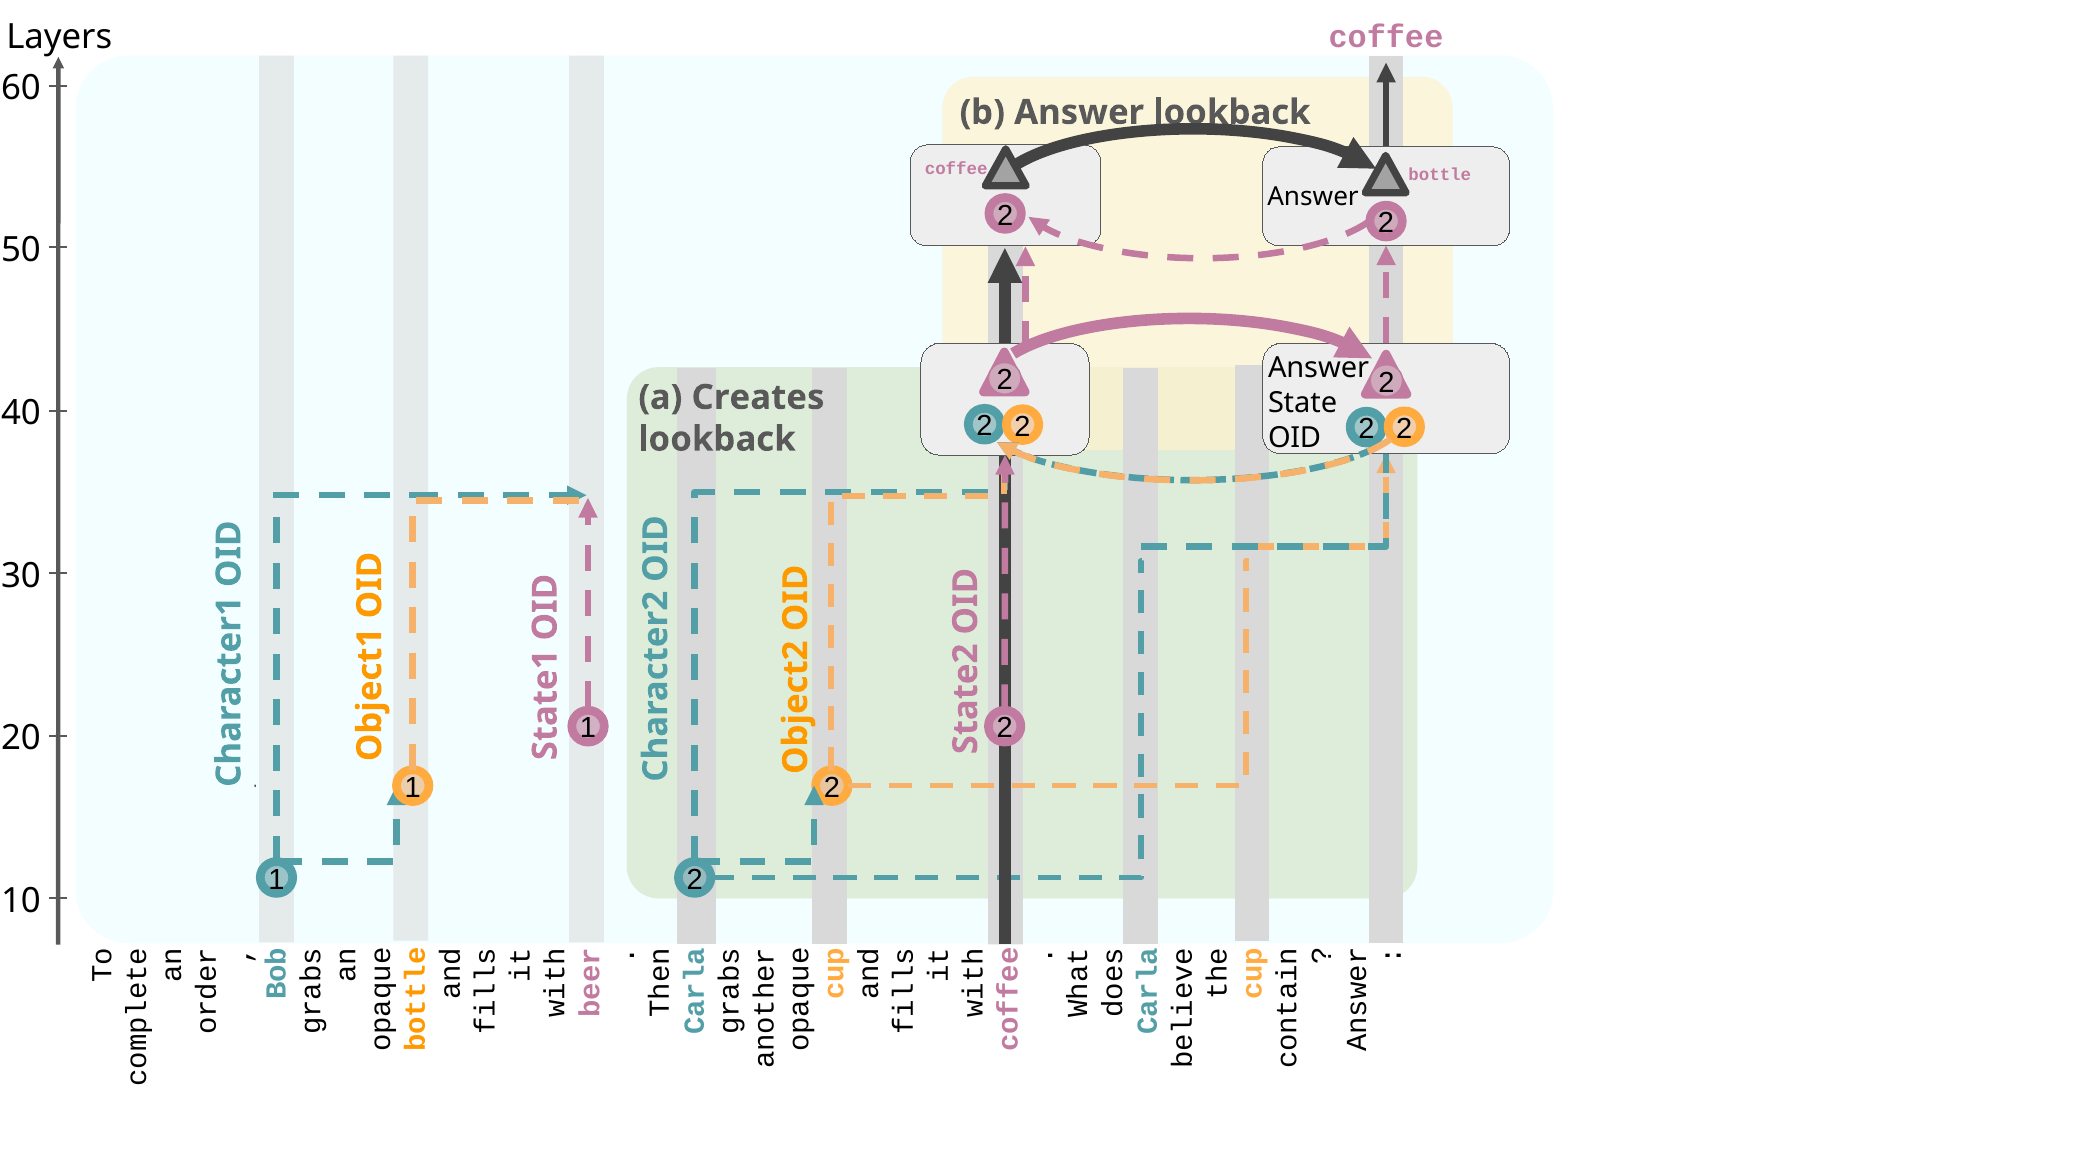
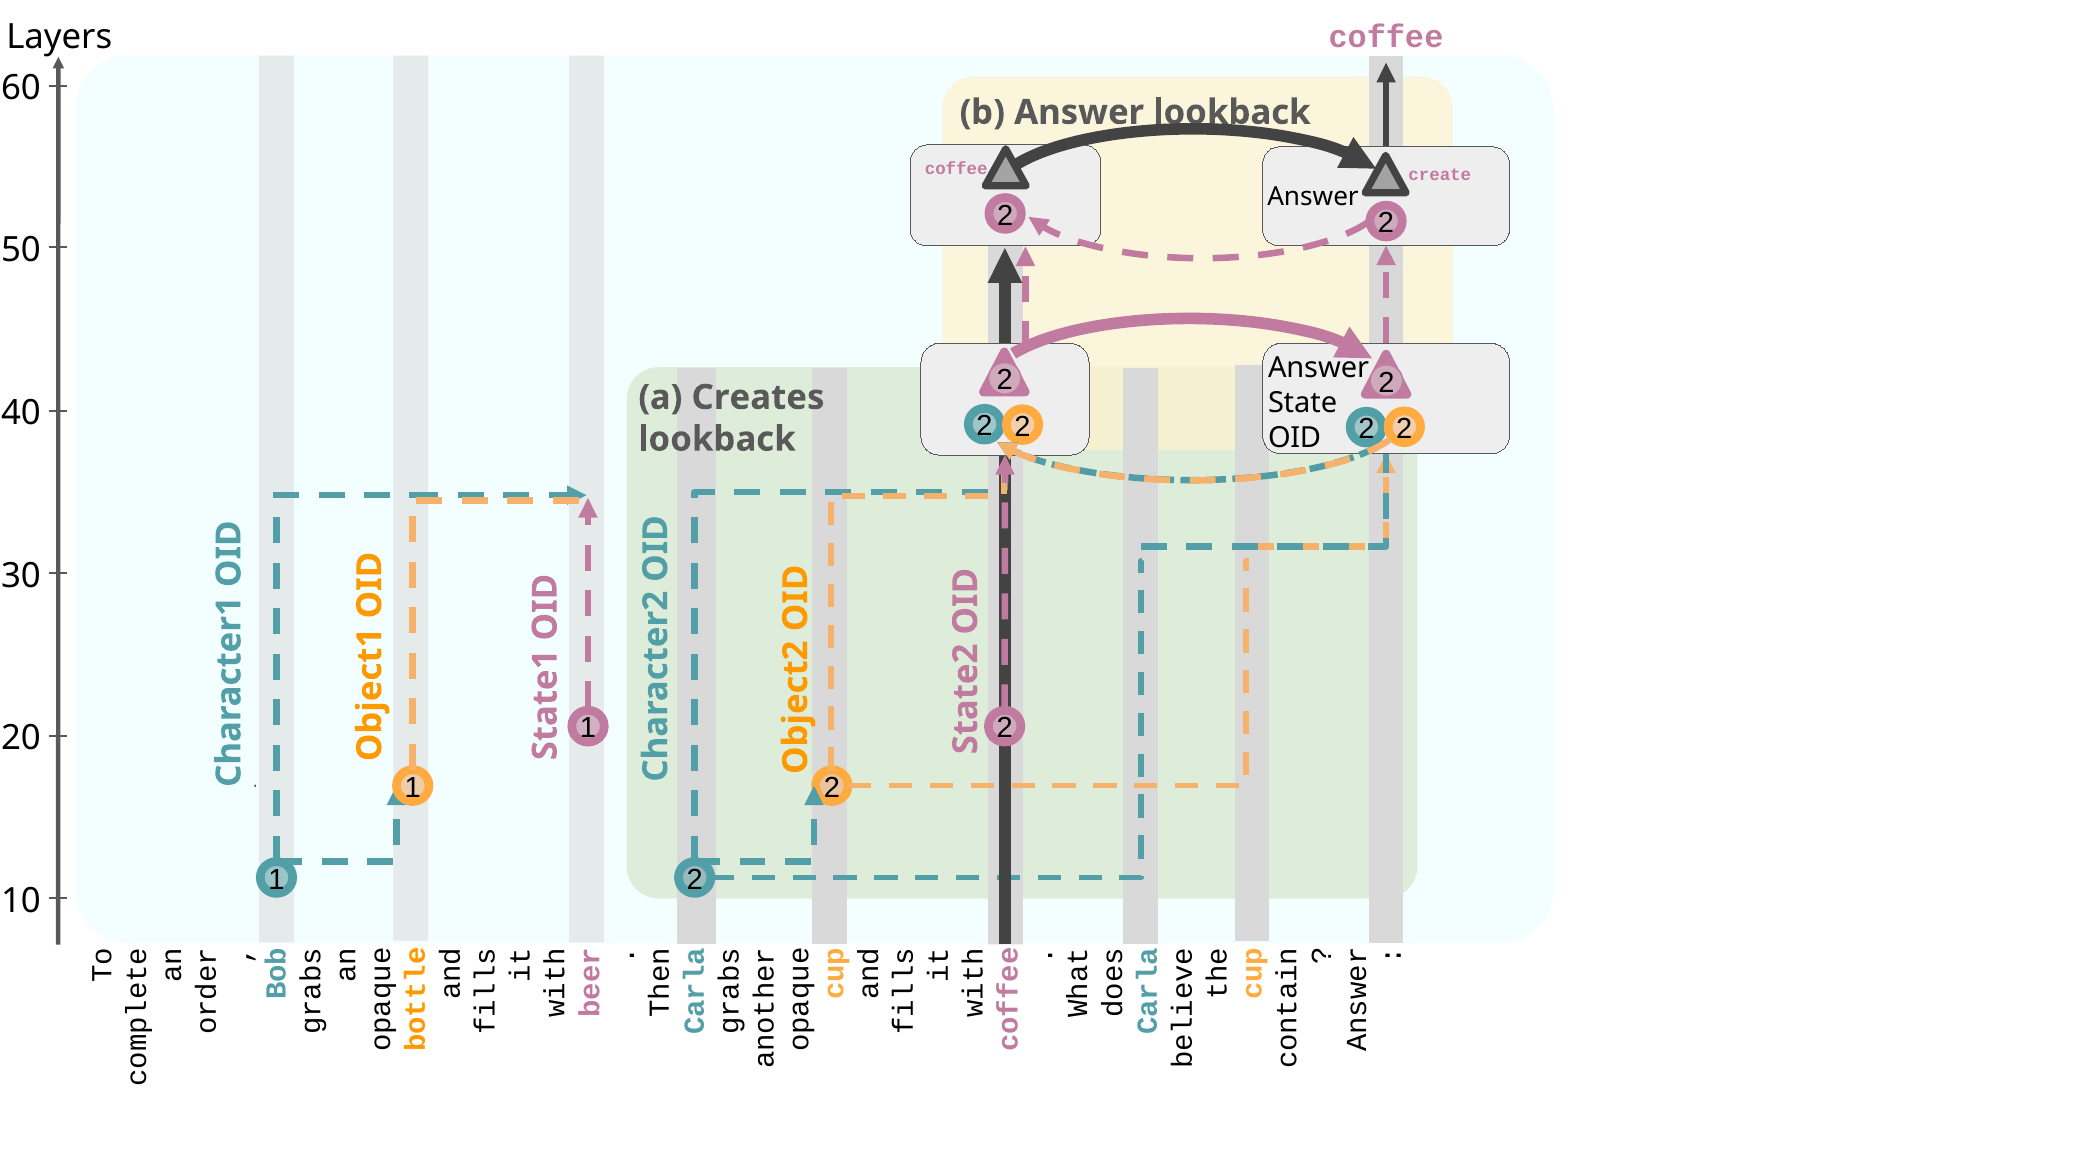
bottle: bottle -> create
